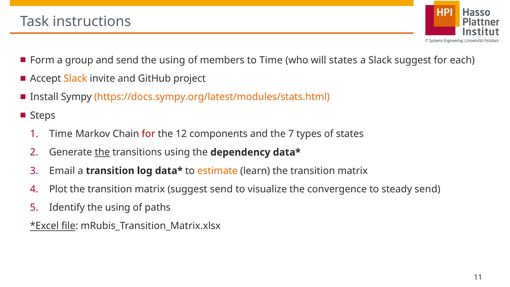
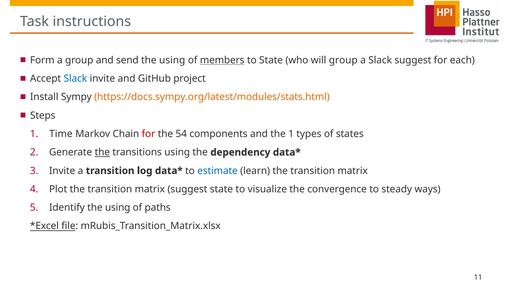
members underline: none -> present
to Time: Time -> State
will states: states -> group
Slack at (75, 79) colour: orange -> blue
12: 12 -> 54
the 7: 7 -> 1
3 Email: Email -> Invite
estimate colour: orange -> blue
suggest send: send -> state
steady send: send -> ways
